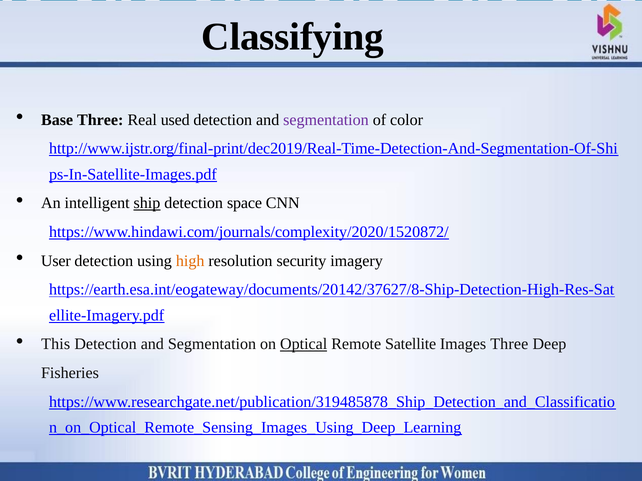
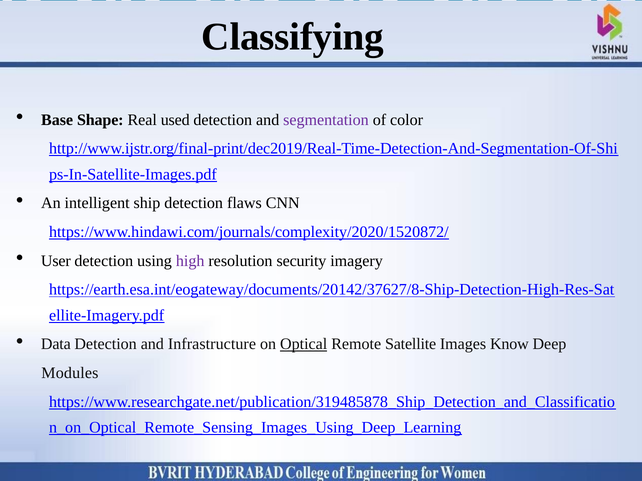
Base Three: Three -> Shape
ship underline: present -> none
space: space -> flaws
high colour: orange -> purple
This: This -> Data
Segmentation at (212, 345): Segmentation -> Infrastructure
Images Three: Three -> Know
Fisheries: Fisheries -> Modules
